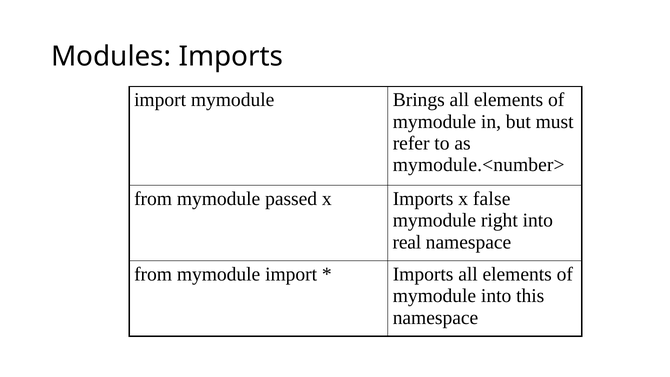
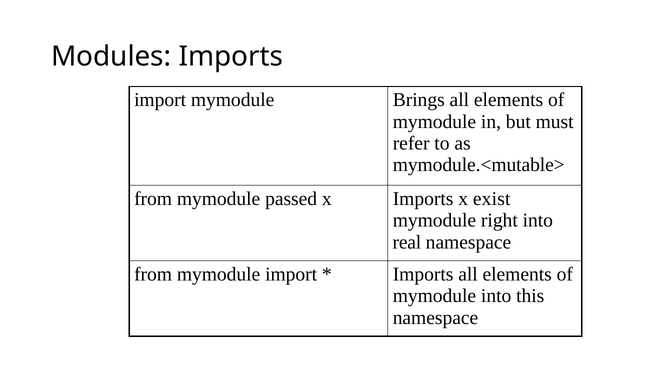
mymodule.<number>: mymodule.<number> -> mymodule.<mutable>
false: false -> exist
